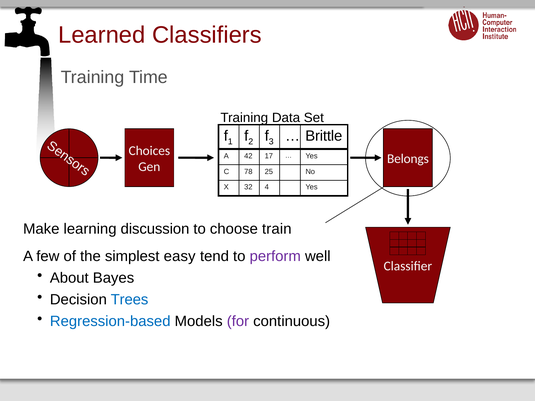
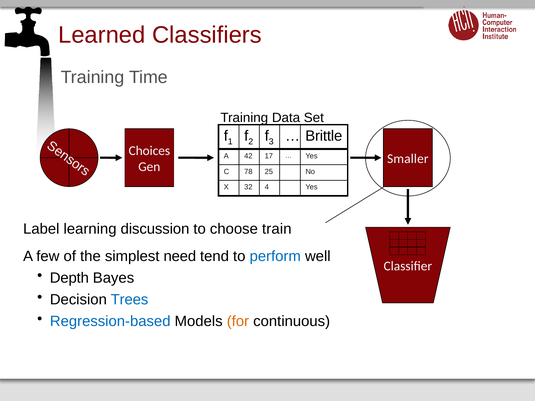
Belongs: Belongs -> Smaller
Make: Make -> Label
easy: easy -> need
perform colour: purple -> blue
About: About -> Depth
for colour: purple -> orange
